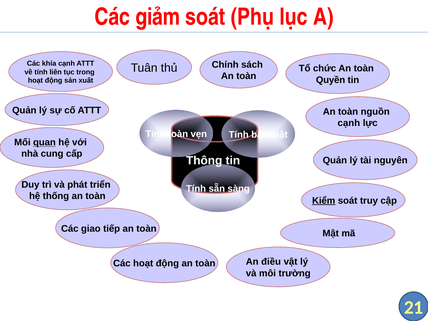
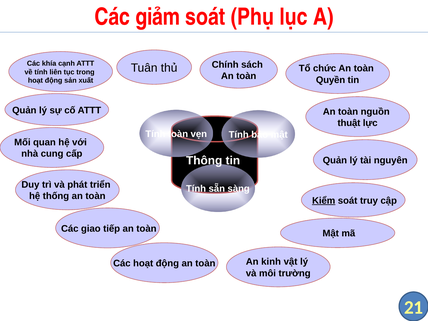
cạnh at (349, 123): cạnh -> thuật
quan underline: present -> none
điều: điều -> kinh
